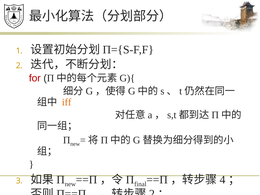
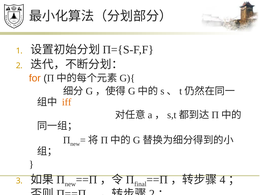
for colour: red -> orange
